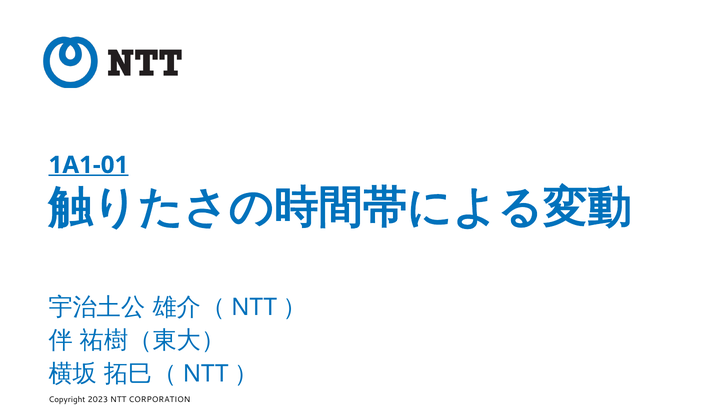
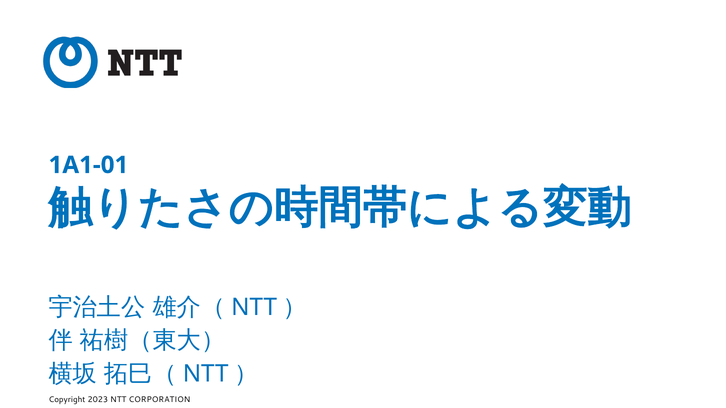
1A1-01 underline: present -> none
